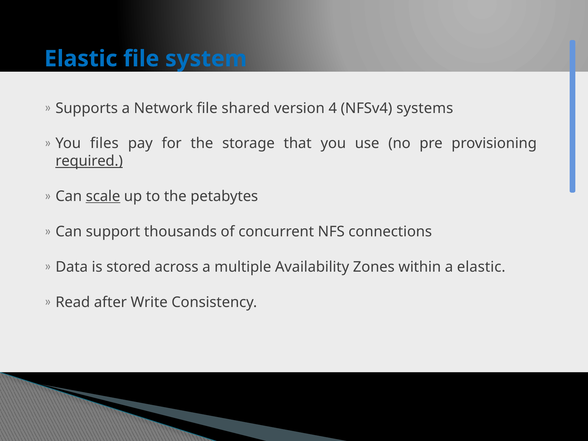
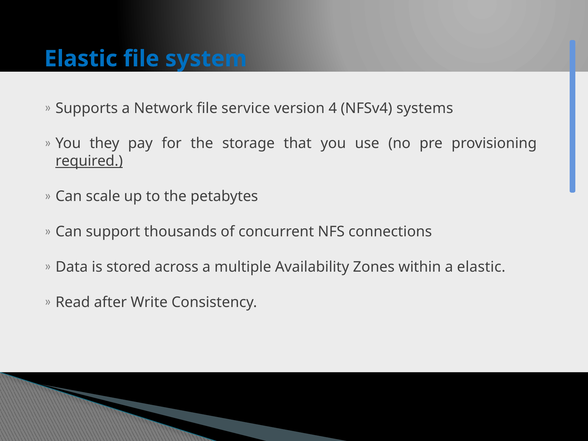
shared: shared -> service
files: files -> they
scale underline: present -> none
